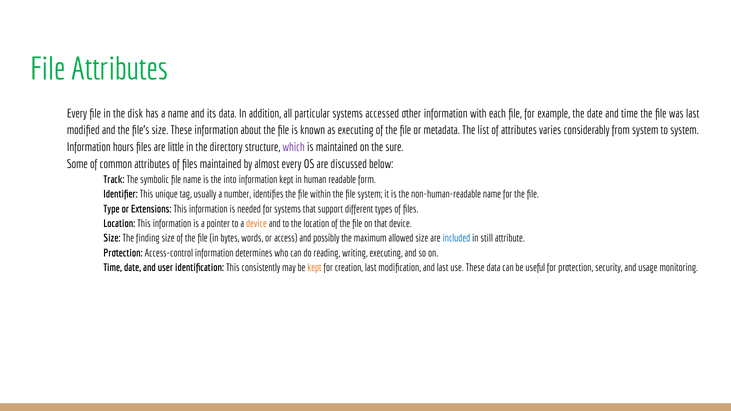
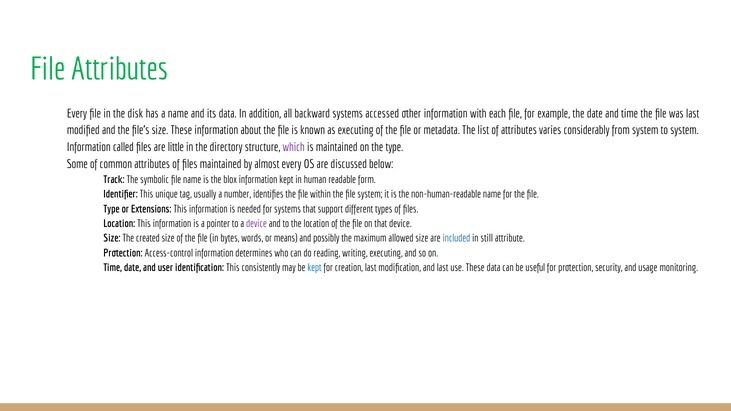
particular: particular -> backward
hours: hours -> called
the sure: sure -> type
into: into -> blox
device at (256, 224) colour: orange -> purple
finding: finding -> created
access: access -> means
kept at (315, 268) colour: orange -> blue
